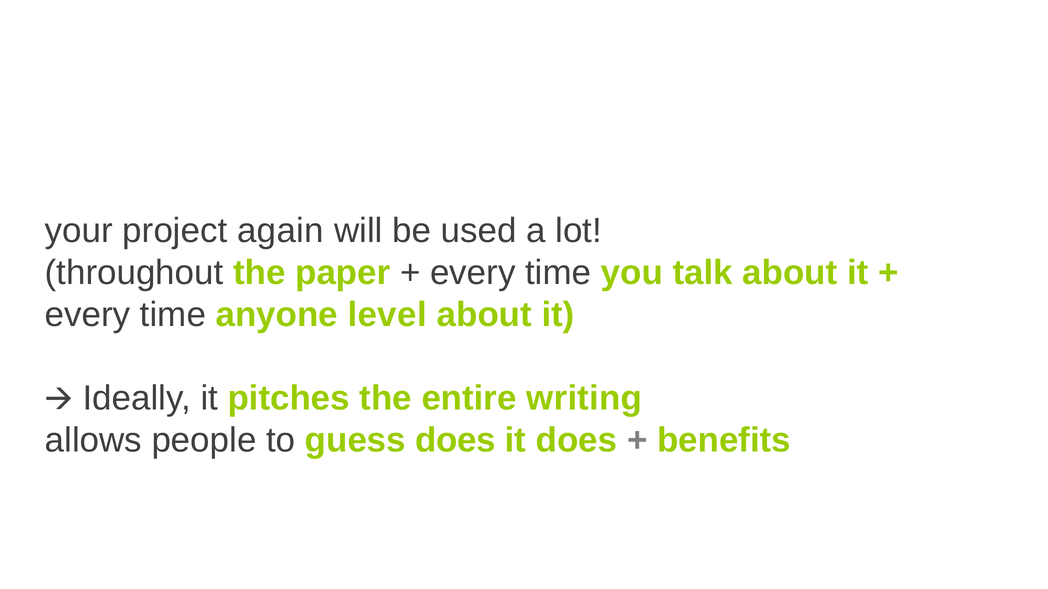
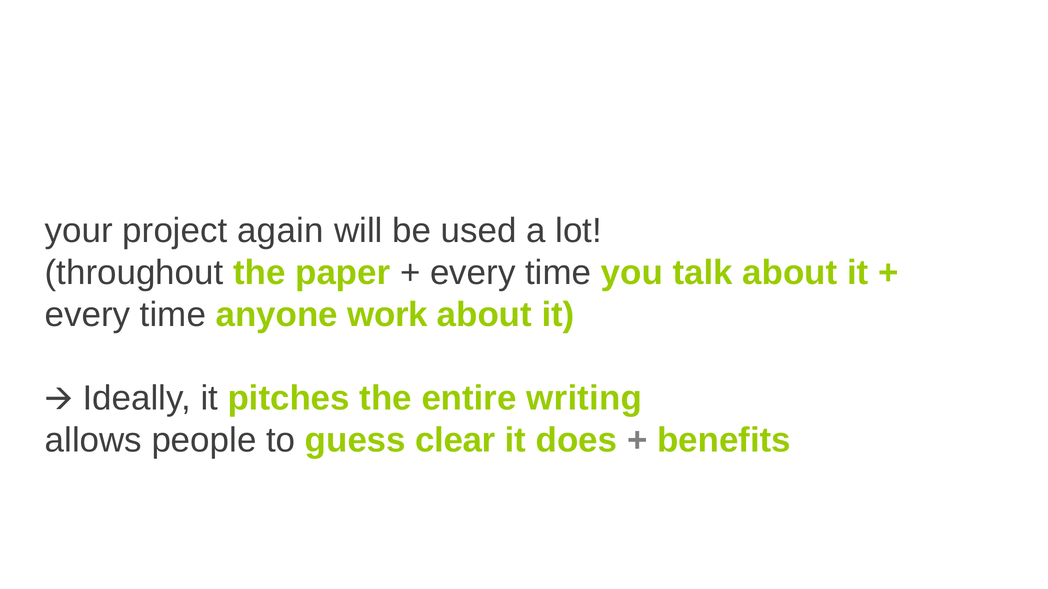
level: level -> work
guess does: does -> clear
